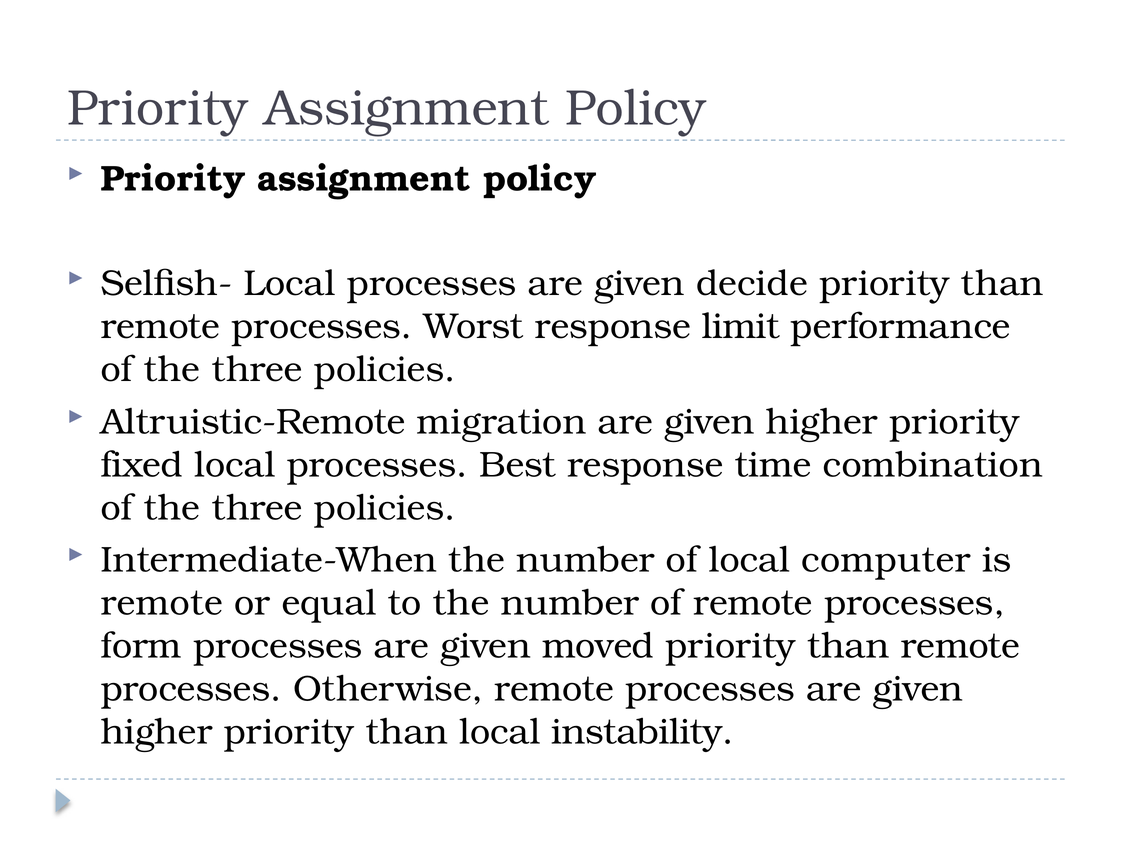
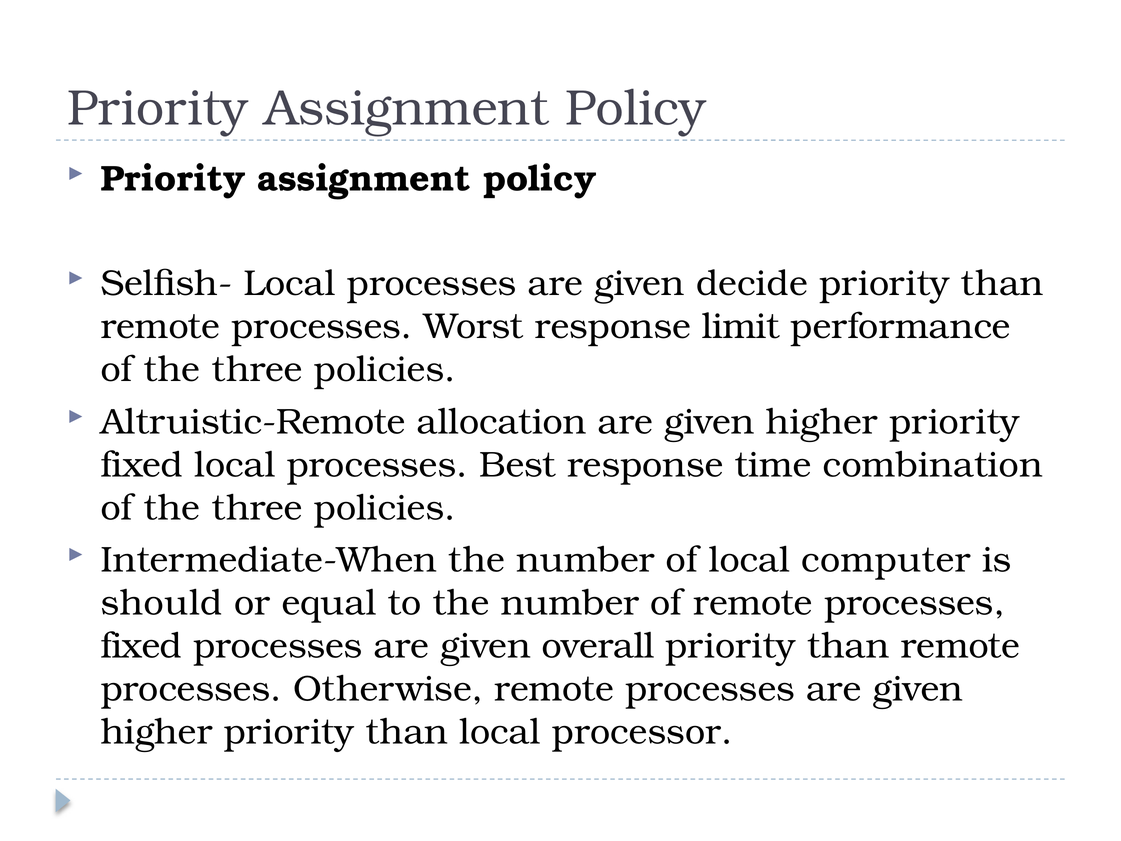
migration: migration -> allocation
remote at (162, 603): remote -> should
form at (141, 646): form -> fixed
moved: moved -> overall
instability: instability -> processor
